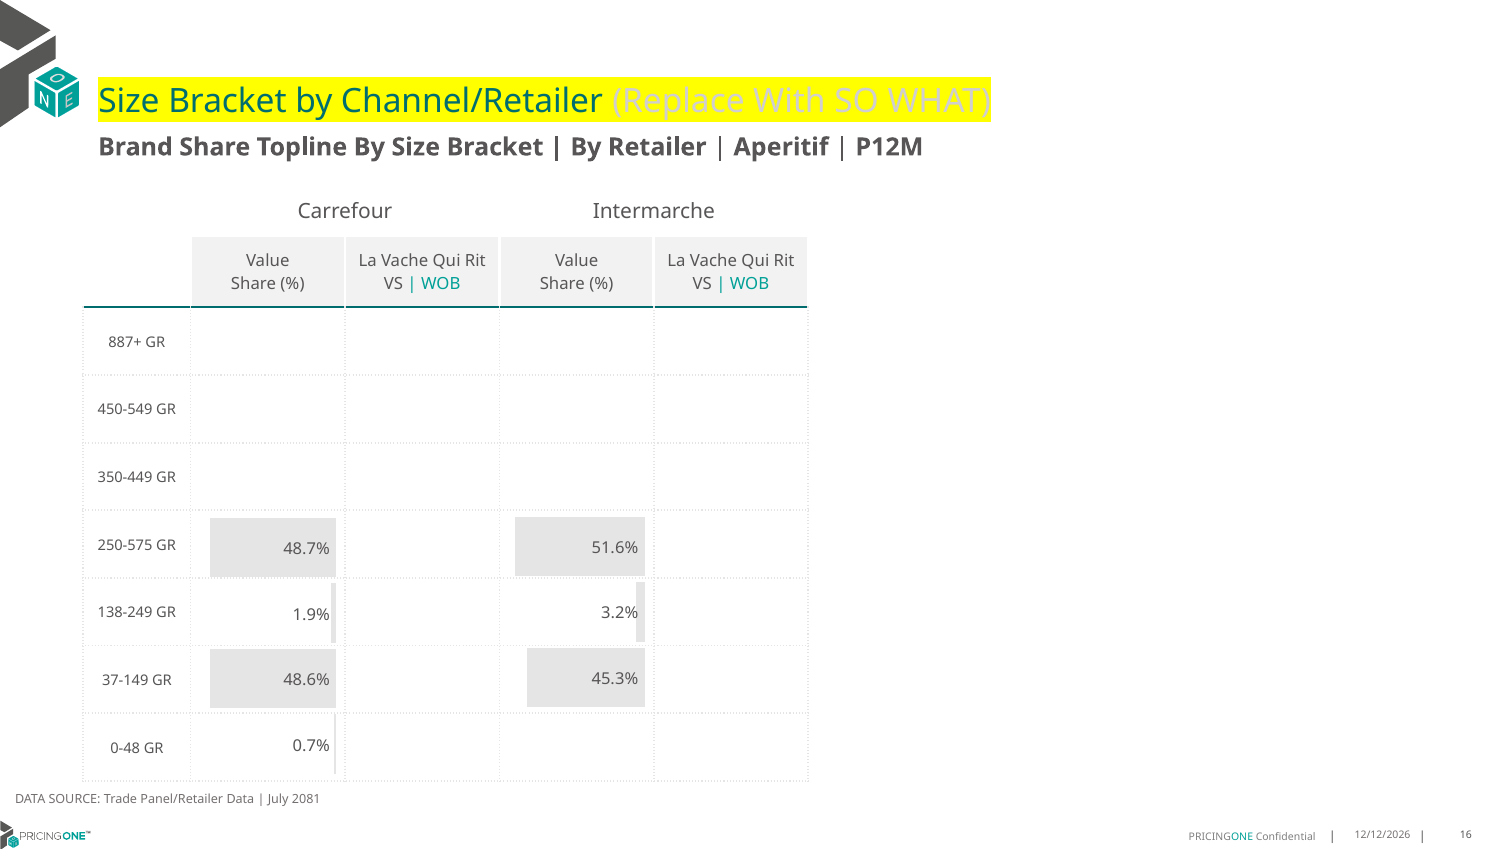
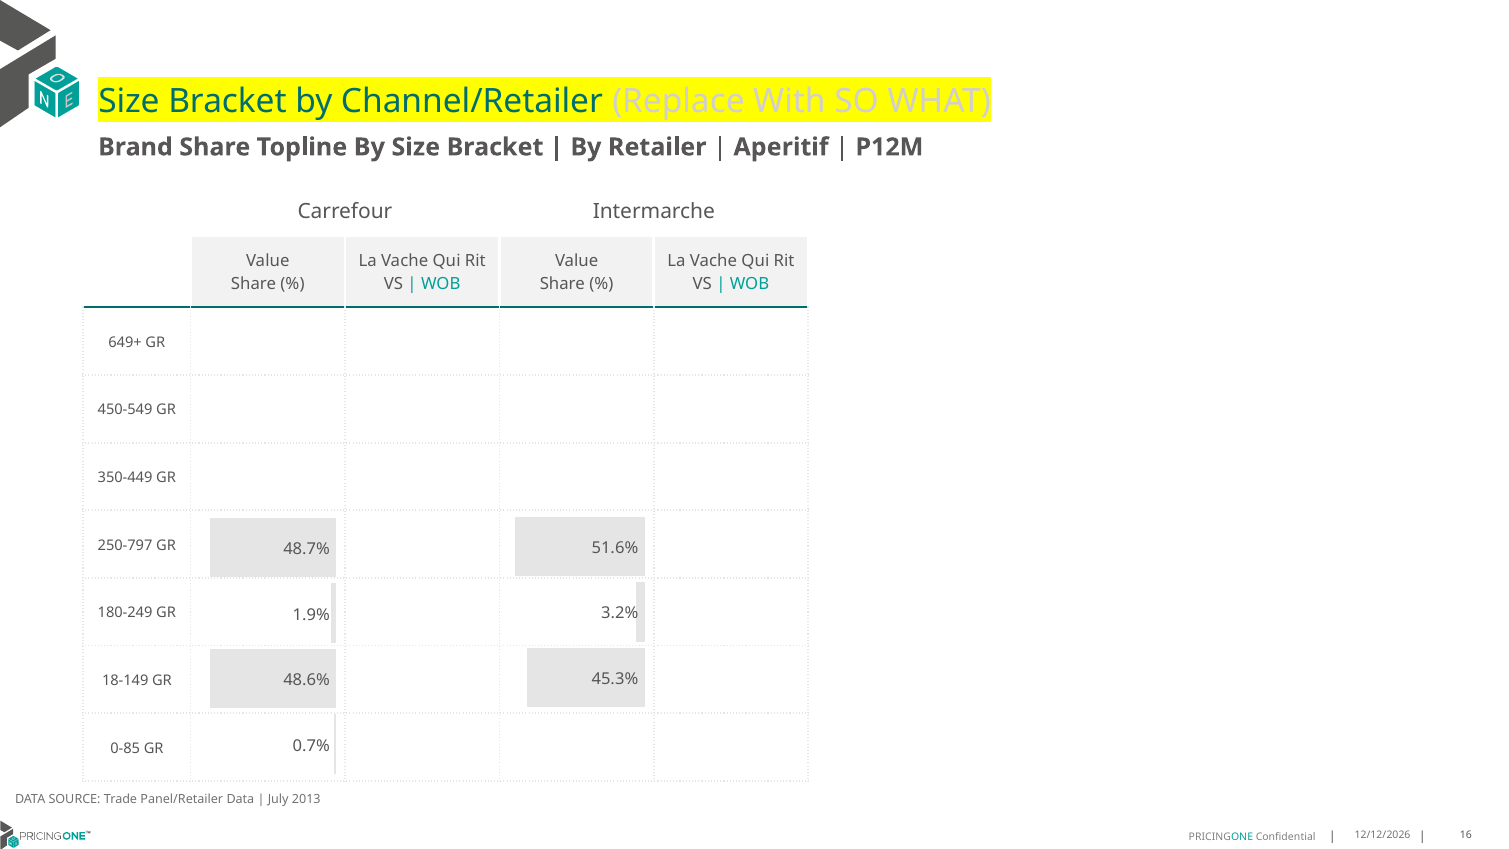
887+: 887+ -> 649+
250-575: 250-575 -> 250-797
138-249: 138-249 -> 180-249
37-149: 37-149 -> 18-149
0-48: 0-48 -> 0-85
2081: 2081 -> 2013
